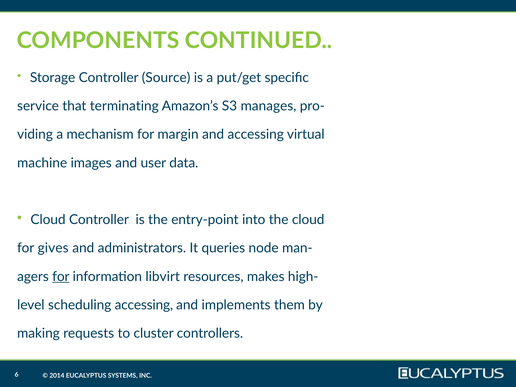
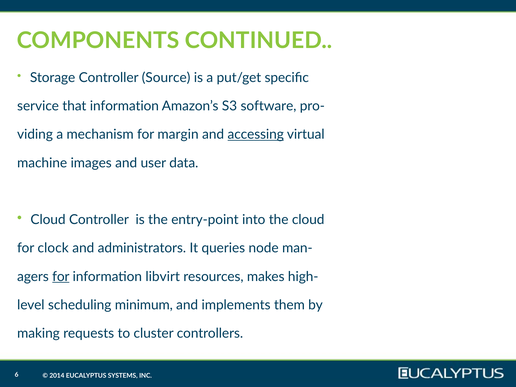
that terminating: terminating -> information
manages: manages -> software
accessing at (256, 134) underline: none -> present
gives: gives -> clock
scheduling accessing: accessing -> minimum
